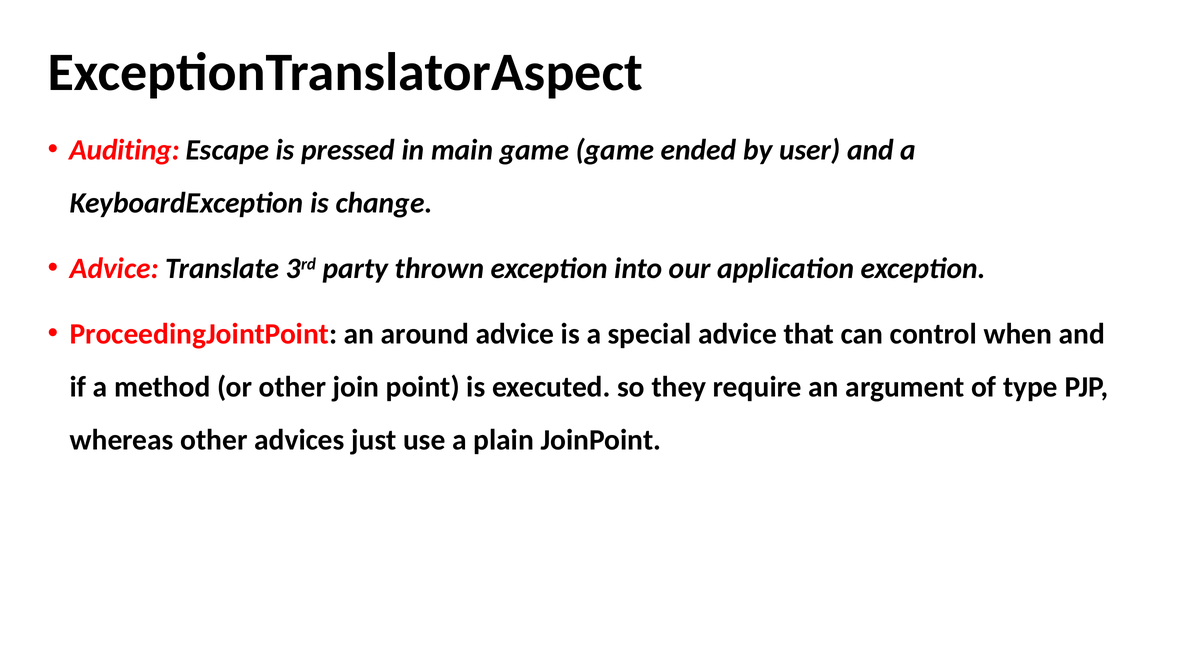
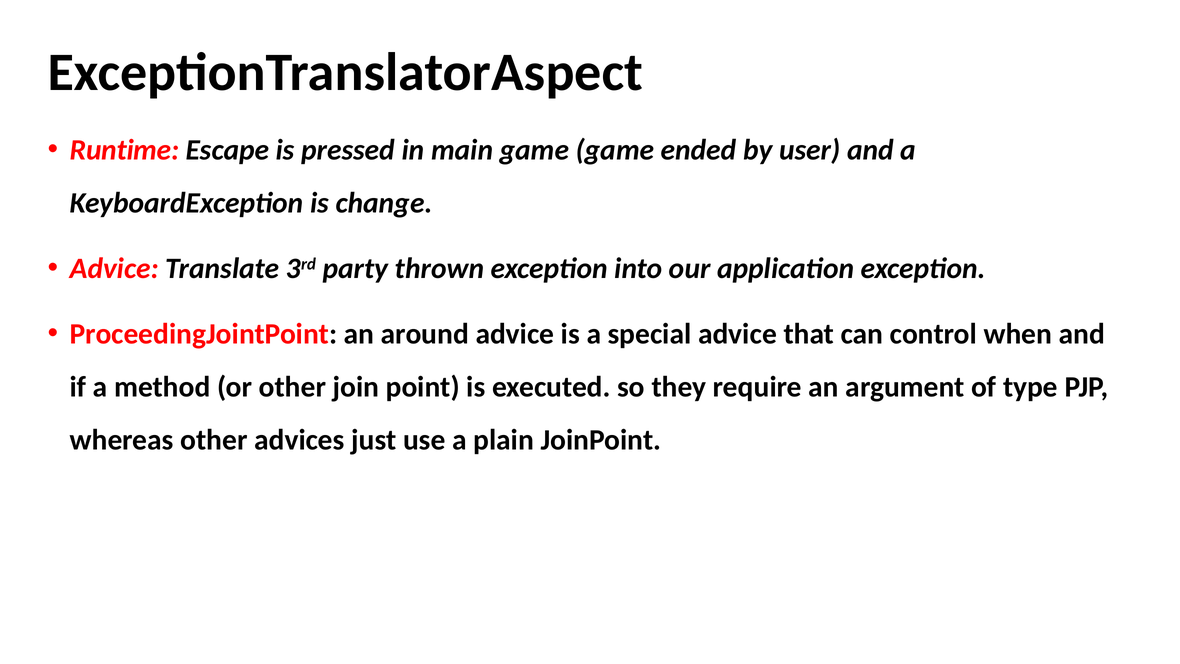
Auditing: Auditing -> Runtime
